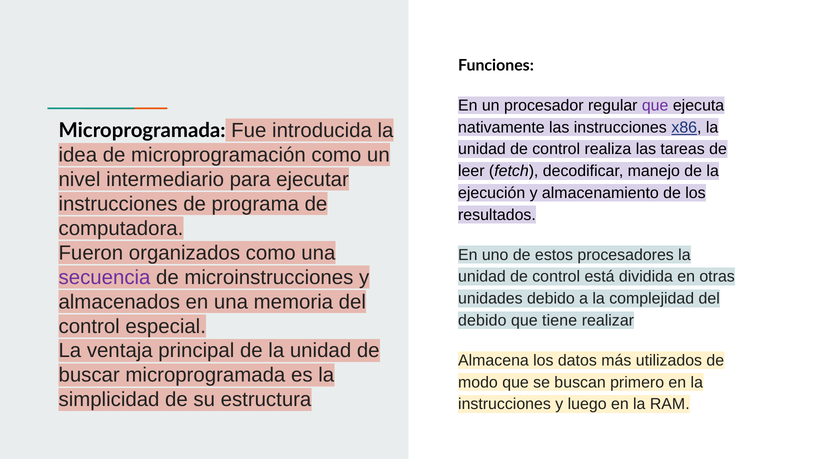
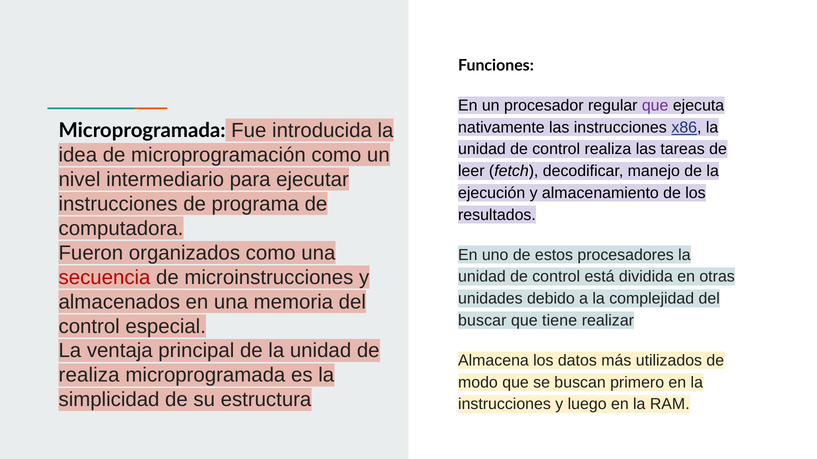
secuencia colour: purple -> red
debido at (482, 321): debido -> buscar
buscar at (89, 376): buscar -> realiza
